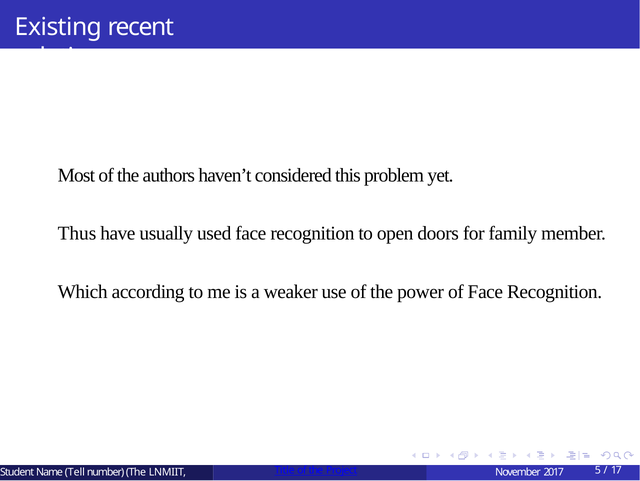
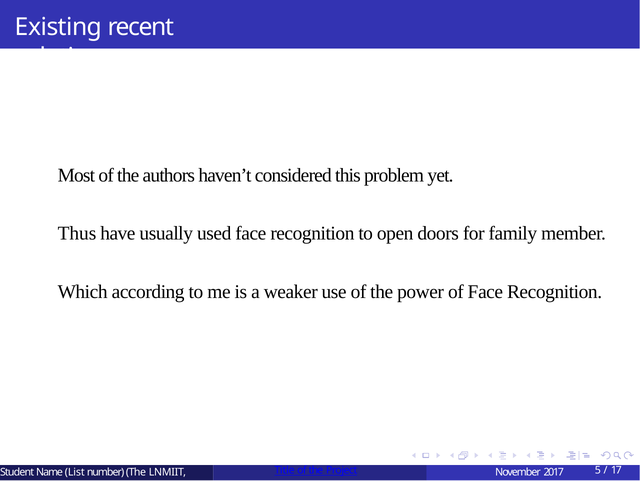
Tell: Tell -> List
